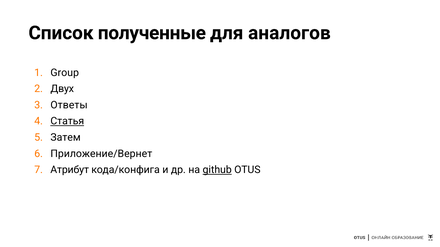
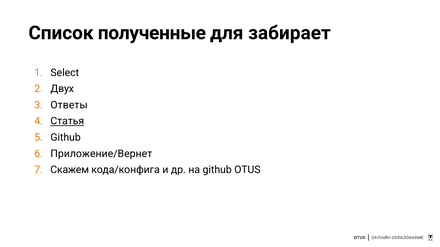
аналогов: аналогов -> забирает
Group: Group -> Select
Затем at (66, 138): Затем -> Github
Атрибут: Атрибут -> Скажем
github at (217, 170) underline: present -> none
